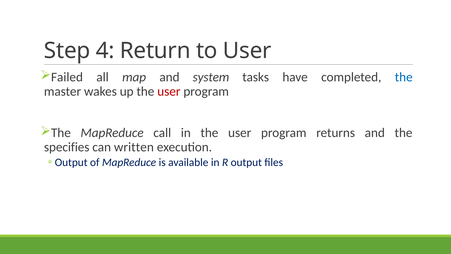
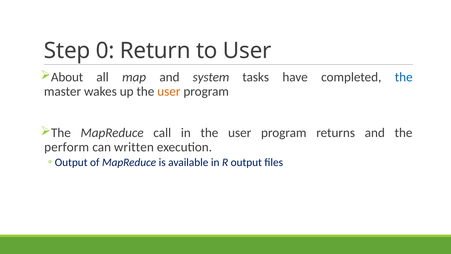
4: 4 -> 0
Failed: Failed -> About
user at (169, 91) colour: red -> orange
specifies: specifies -> perform
